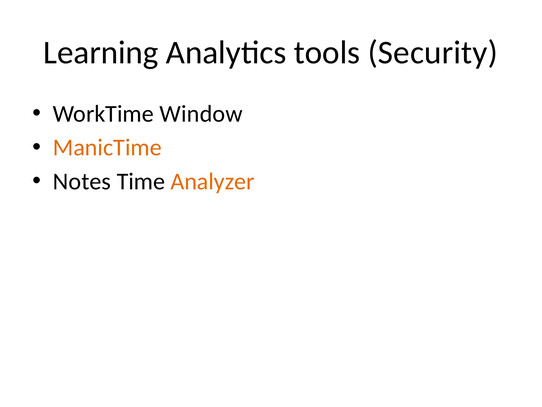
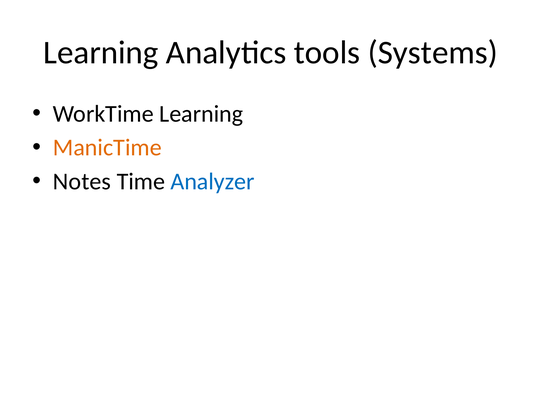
Security: Security -> Systems
WorkTime Window: Window -> Learning
Analyzer colour: orange -> blue
